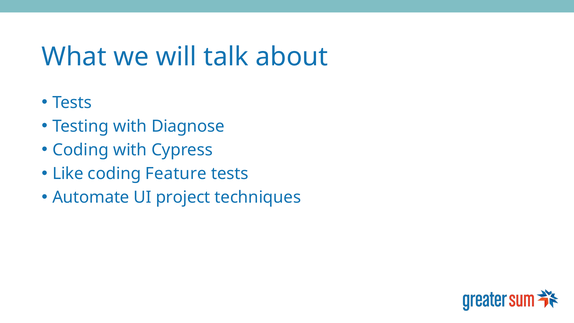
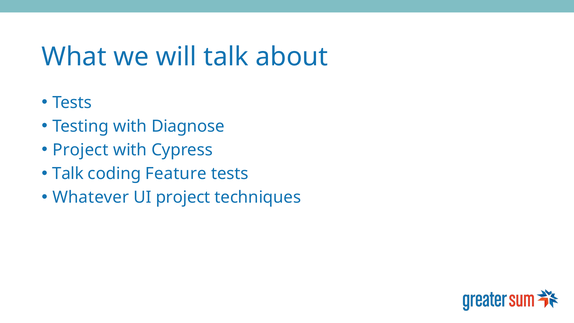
Coding at (81, 150): Coding -> Project
Like at (68, 174): Like -> Talk
Automate: Automate -> Whatever
